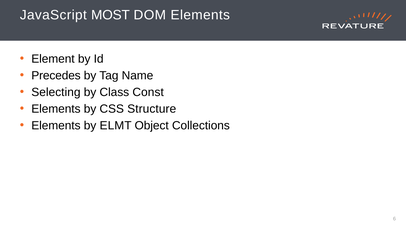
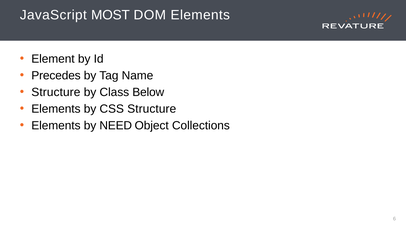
Selecting at (56, 92): Selecting -> Structure
Const: Const -> Below
ELMT: ELMT -> NEED
